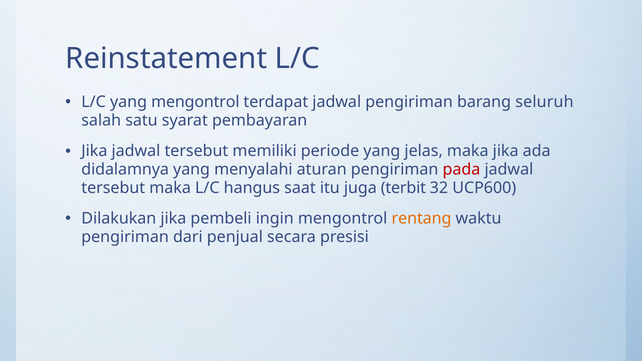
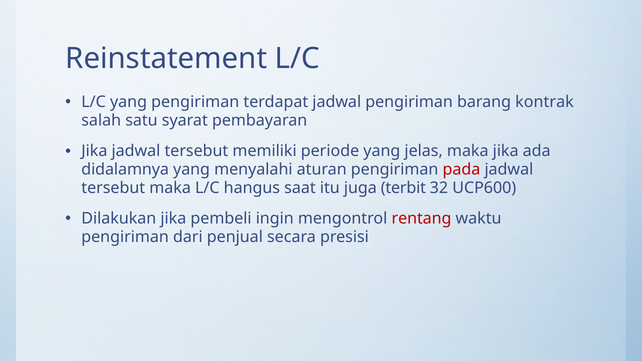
yang mengontrol: mengontrol -> pengiriman
seluruh: seluruh -> kontrak
rentang colour: orange -> red
